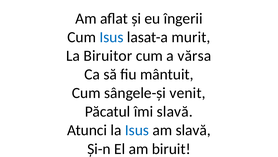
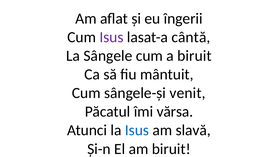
Isus at (111, 37) colour: blue -> purple
murit: murit -> cântă
Biruitor: Biruitor -> Sângele
a vărsa: vărsa -> biruit
îmi slavă: slavă -> vărsa
